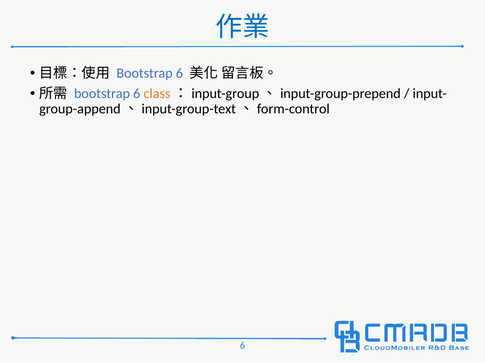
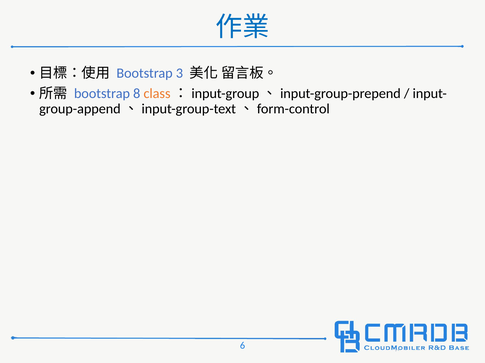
6 at (179, 73): 6 -> 3
6 at (137, 94): 6 -> 8
